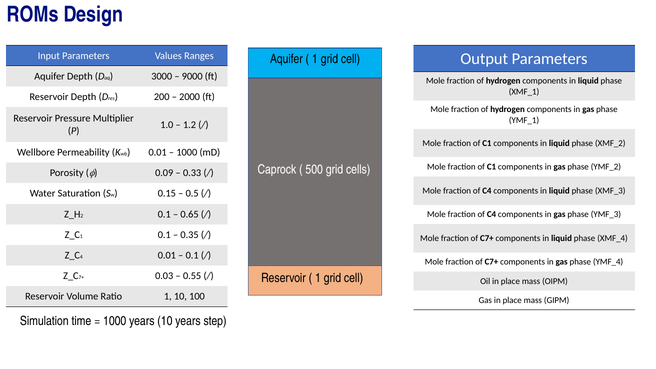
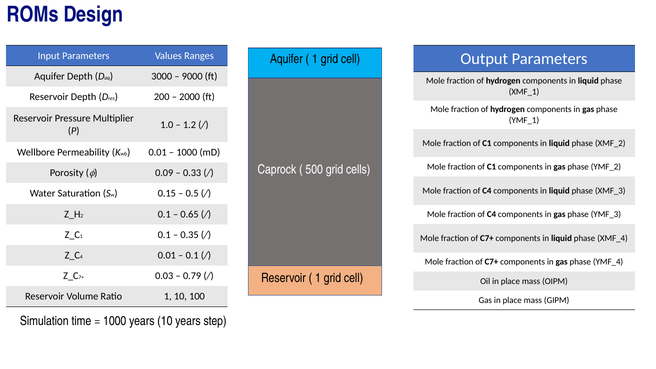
0.55: 0.55 -> 0.79
